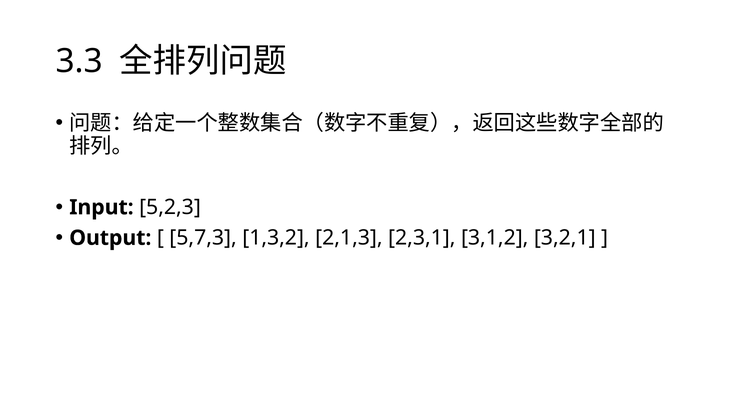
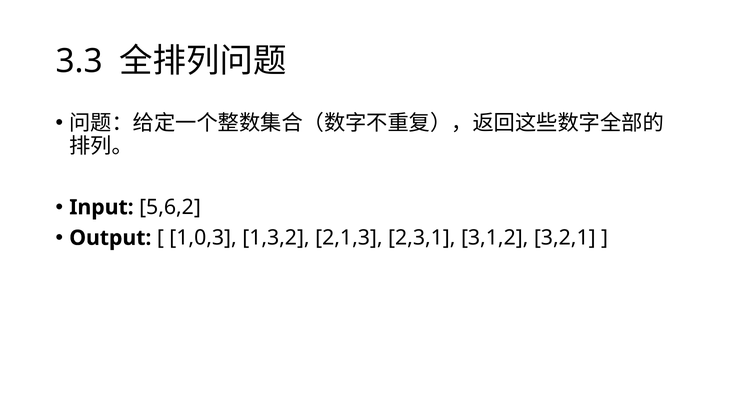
5,2,3: 5,2,3 -> 5,6,2
5,7,3: 5,7,3 -> 1,0,3
